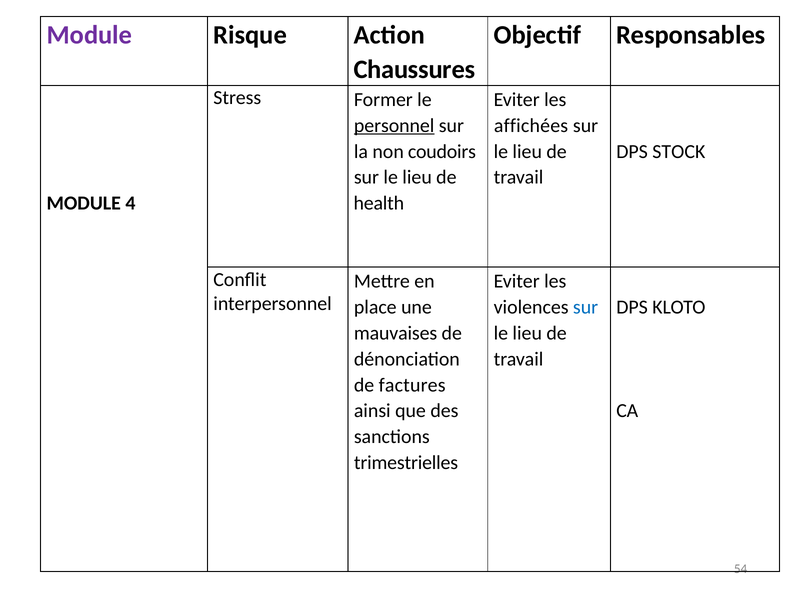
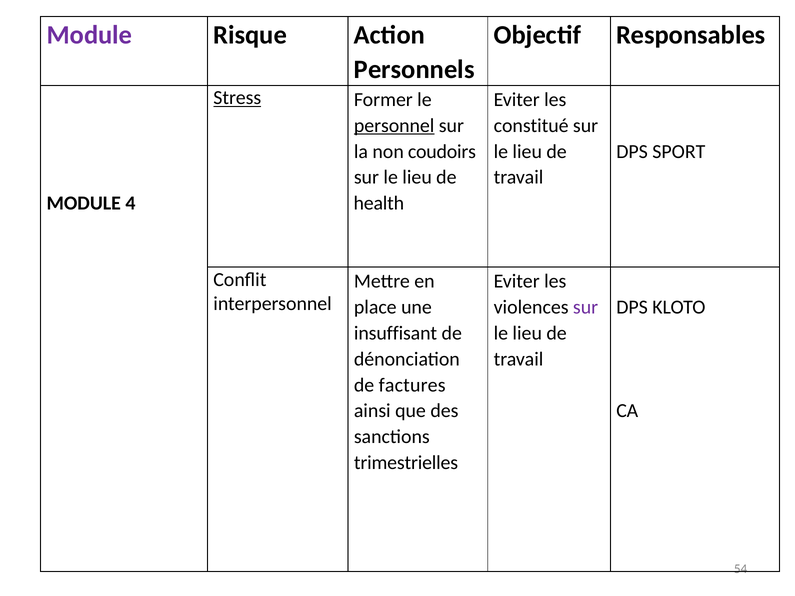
Chaussures: Chaussures -> Personnels
Stress underline: none -> present
affichées: affichées -> constitué
STOCK: STOCK -> SPORT
sur at (586, 307) colour: blue -> purple
mauvaises: mauvaises -> insuffisant
